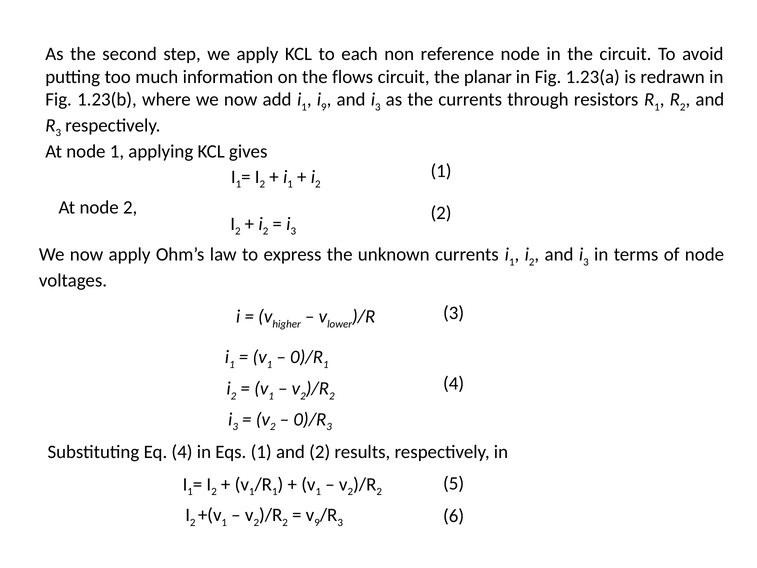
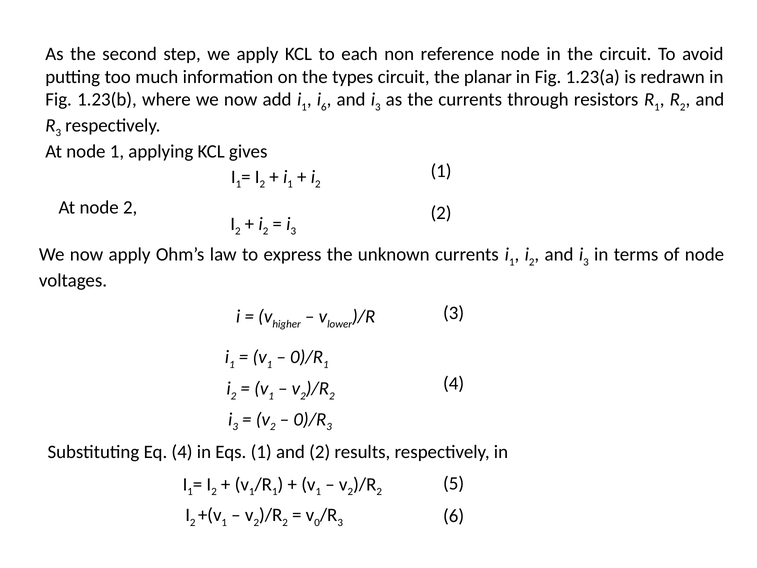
flows: flows -> types
i 9: 9 -> 6
9 at (317, 522): 9 -> 0
